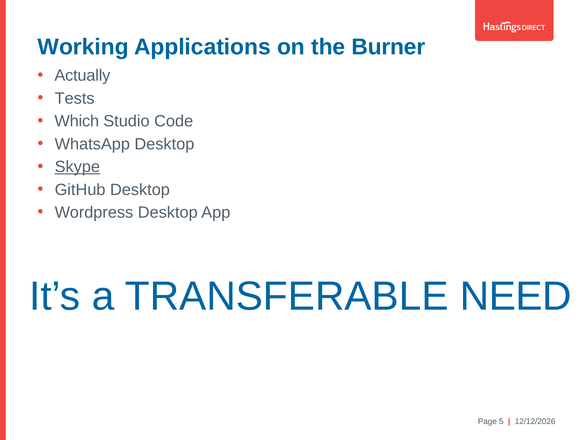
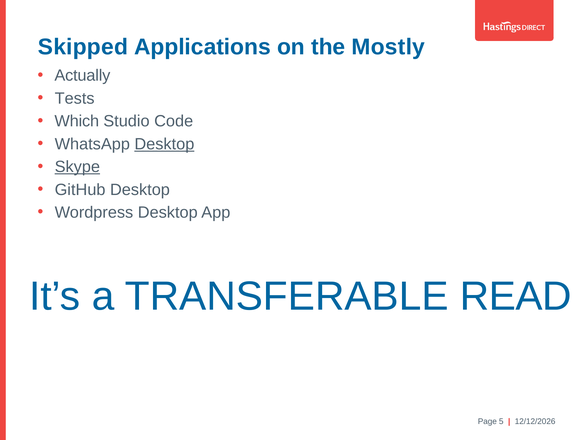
Working: Working -> Skipped
Burner: Burner -> Mostly
Desktop at (164, 144) underline: none -> present
NEED: NEED -> READ
